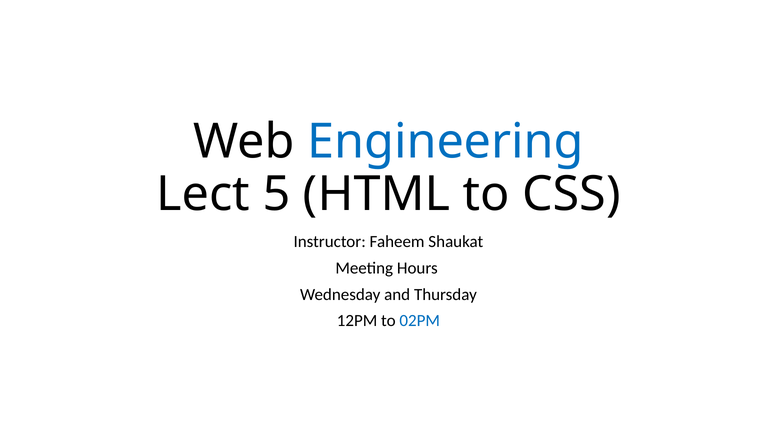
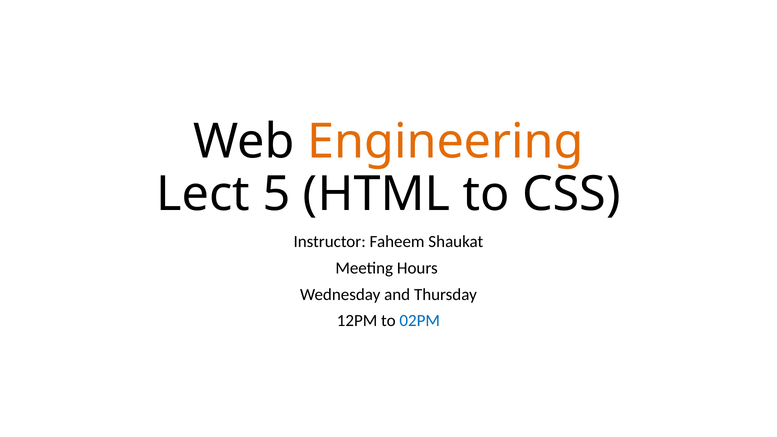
Engineering colour: blue -> orange
